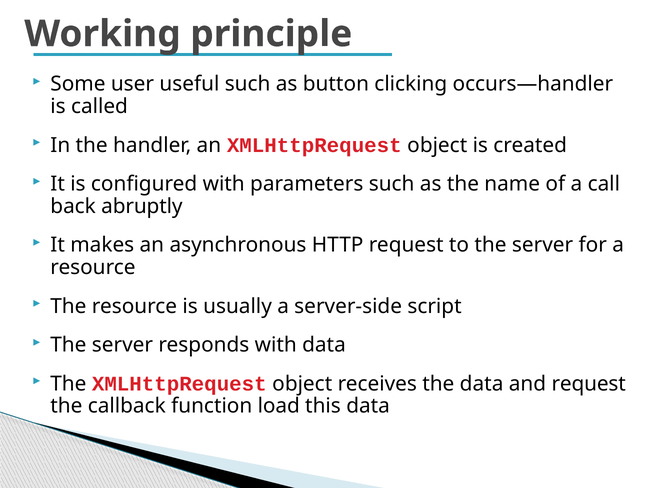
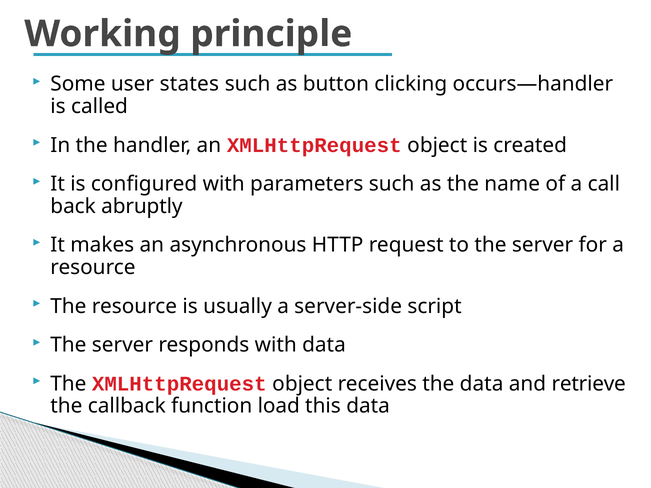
useful: useful -> states
and request: request -> retrieve
